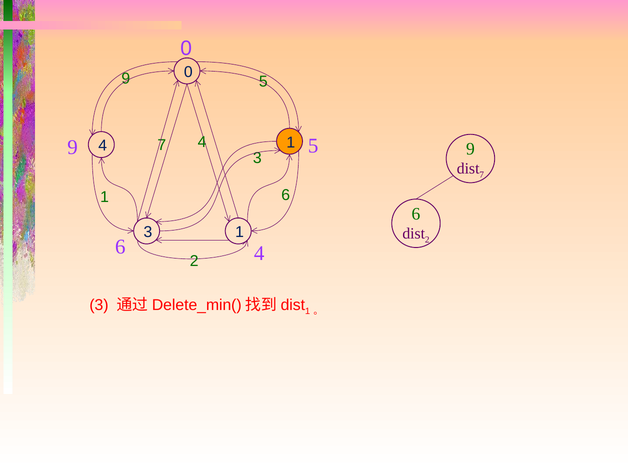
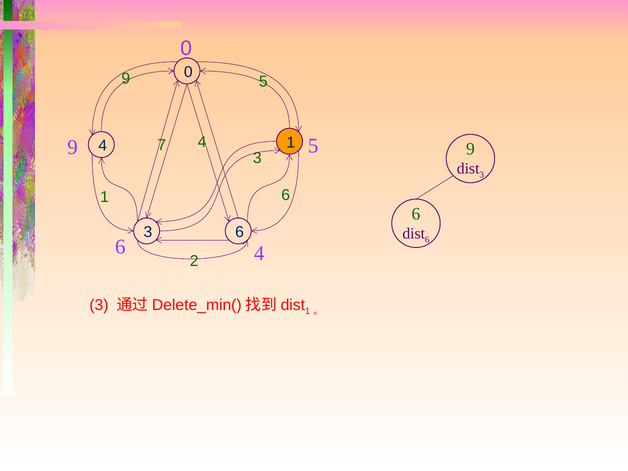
7 at (482, 175): 7 -> 3
1 at (240, 232): 1 -> 6
2 at (427, 240): 2 -> 6
